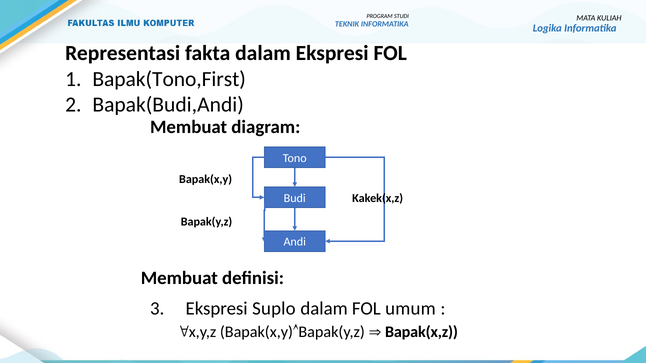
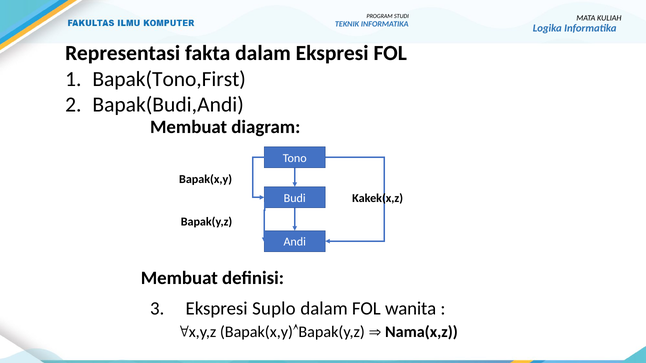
umum: umum -> wanita
Bapak(x,z: Bapak(x,z -> Nama(x,z
